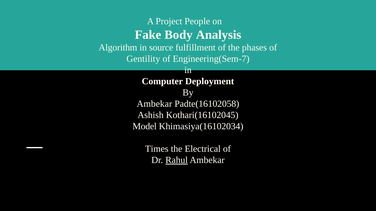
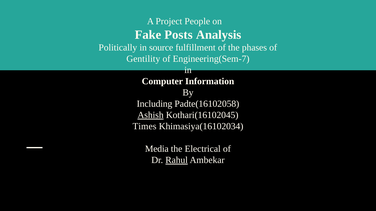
Body: Body -> Posts
Algorithm: Algorithm -> Politically
Deployment: Deployment -> Information
Ambekar at (154, 104): Ambekar -> Including
Ashish underline: none -> present
Model: Model -> Times
Times: Times -> Media
